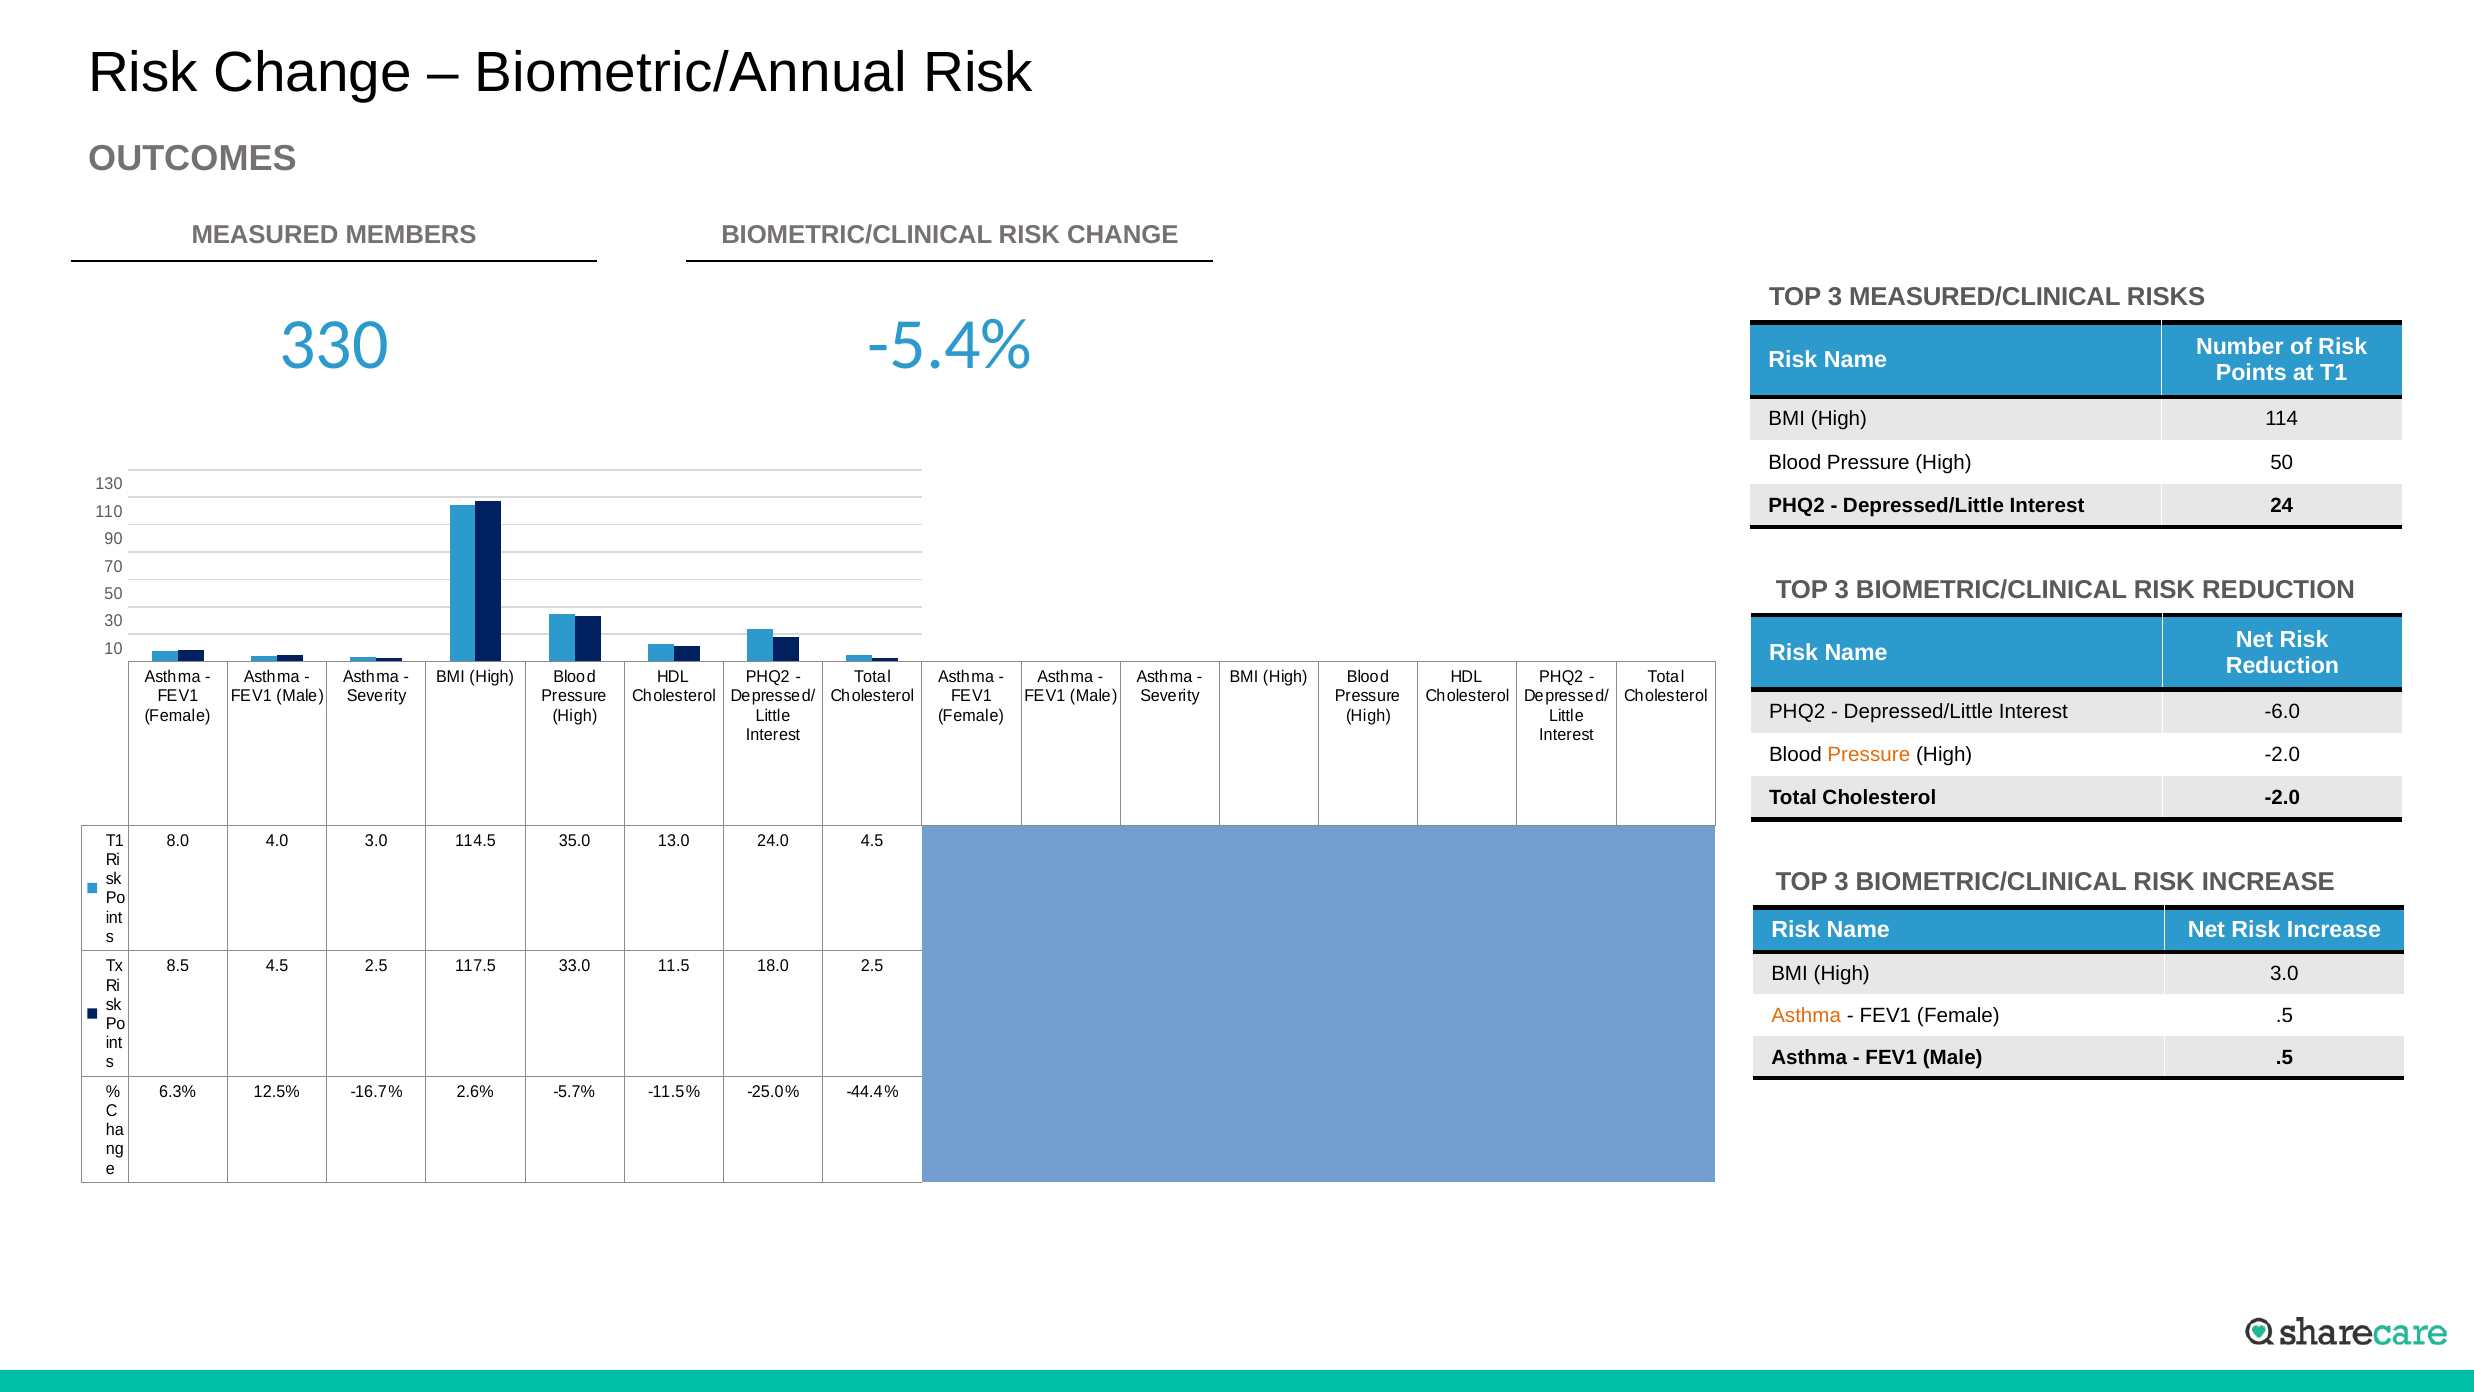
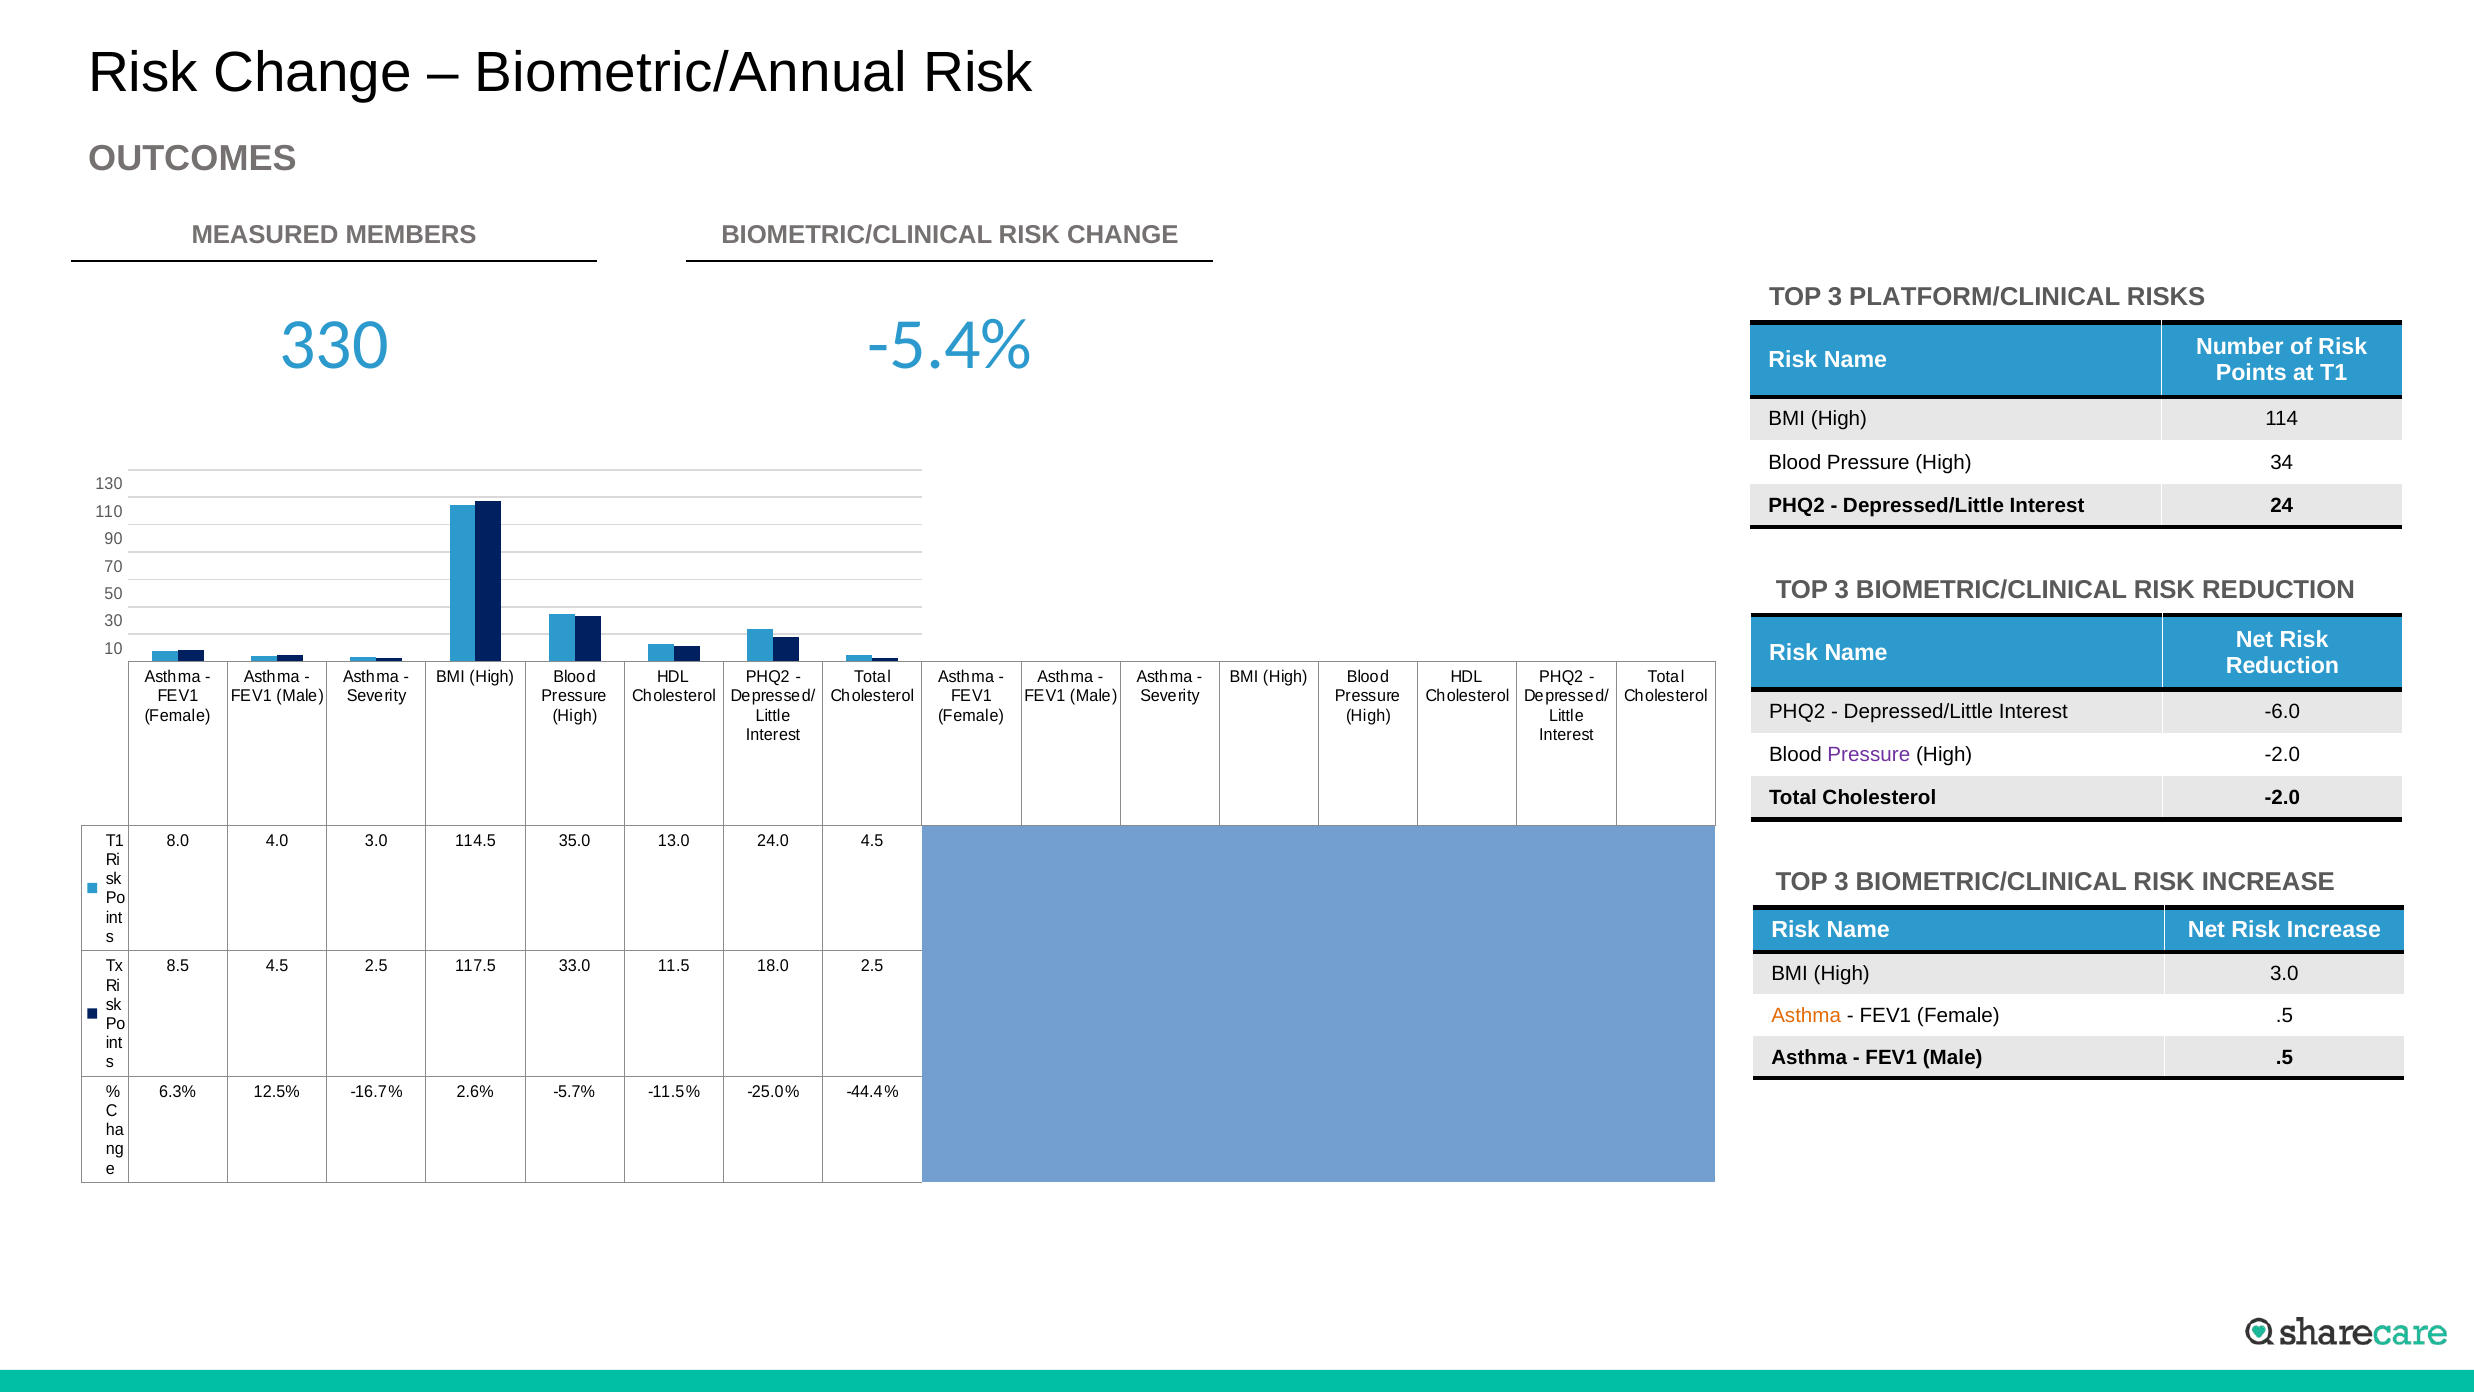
MEASURED/CLINICAL: MEASURED/CLINICAL -> PLATFORM/CLINICAL
High 50: 50 -> 34
Pressure at (1869, 755) colour: orange -> purple
